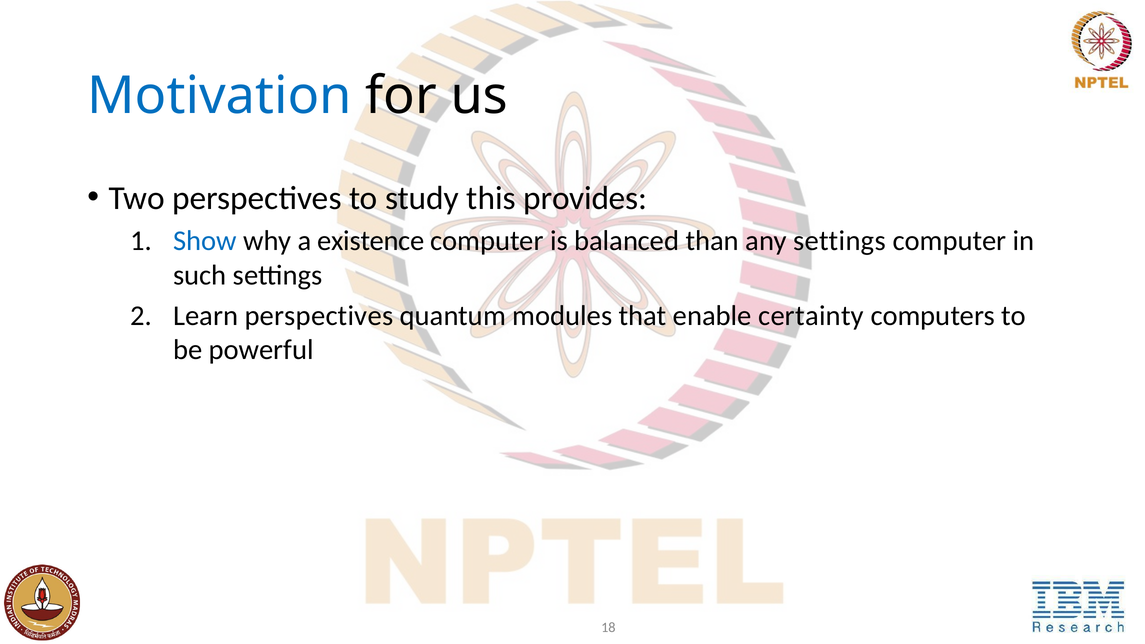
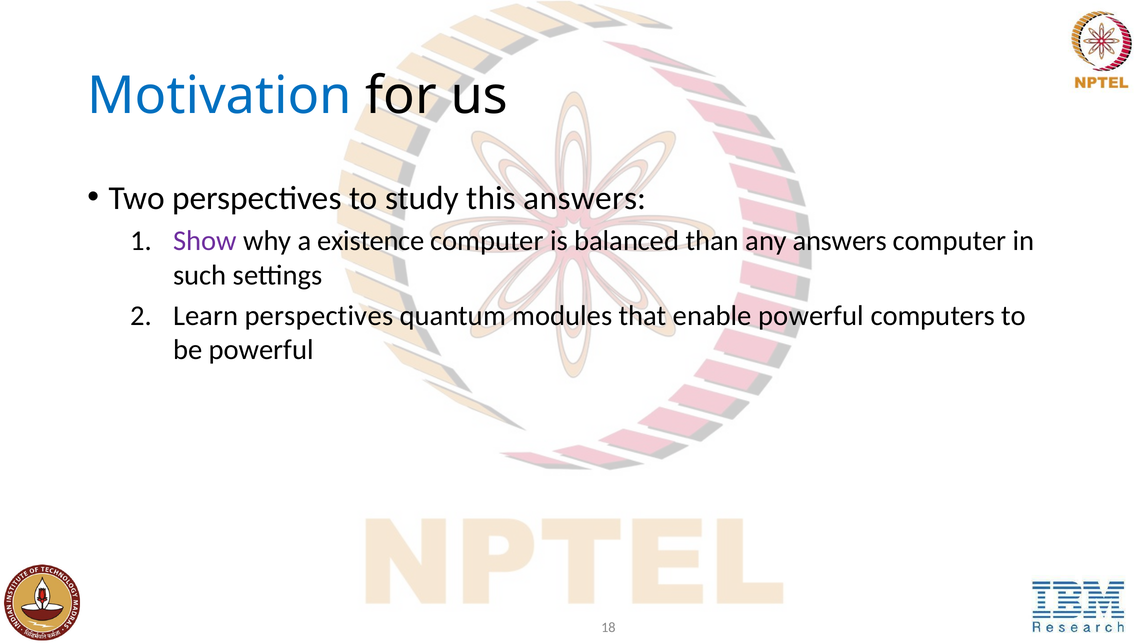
this provides: provides -> answers
Show colour: blue -> purple
any settings: settings -> answers
enable certainty: certainty -> powerful
